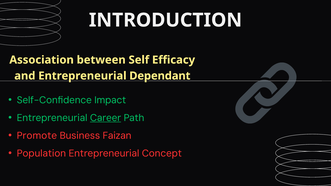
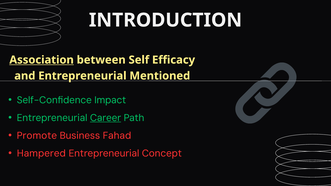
Association underline: none -> present
Dependant: Dependant -> Mentioned
Faizan: Faizan -> Fahad
Population: Population -> Hampered
